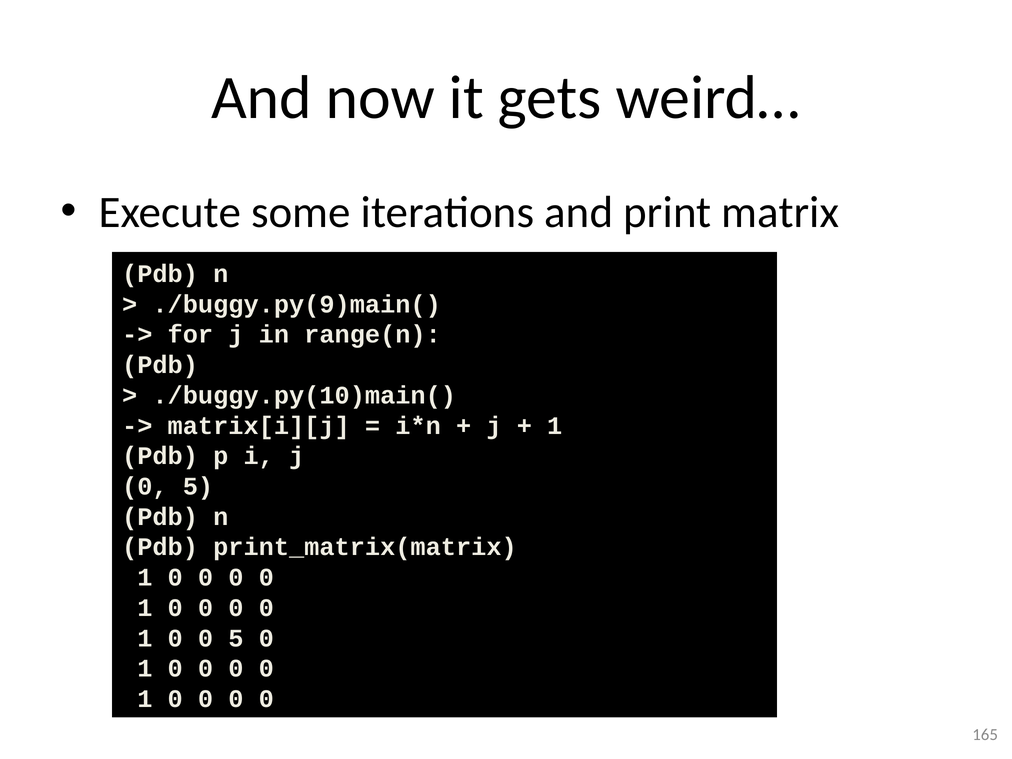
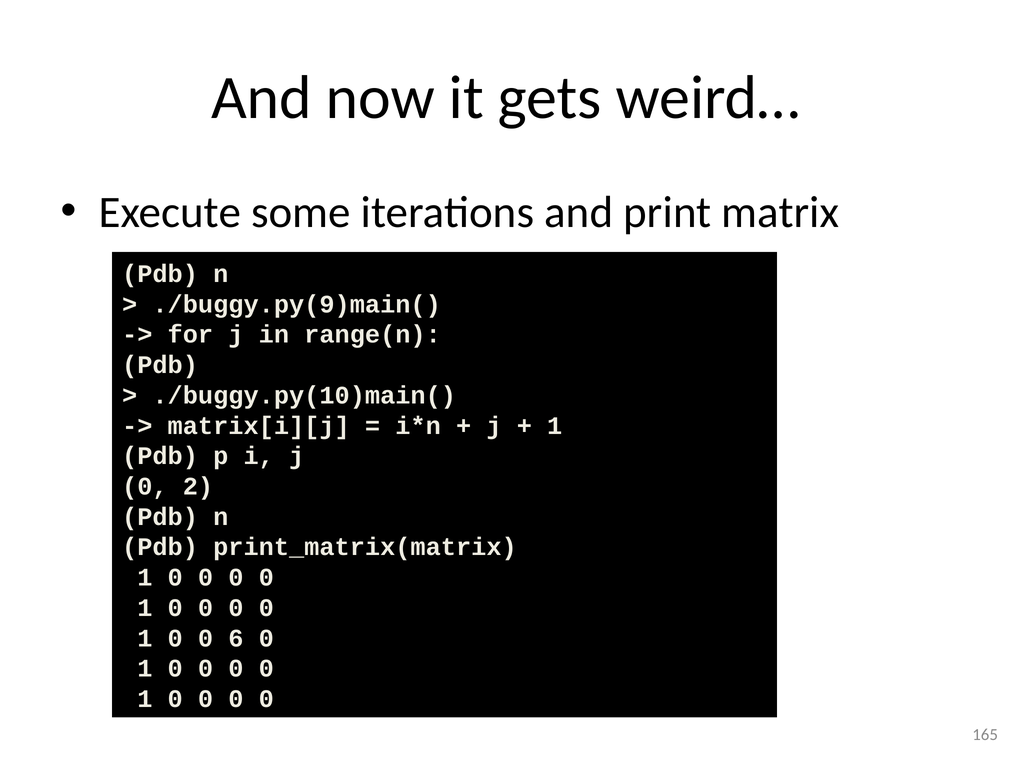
5 at (198, 486): 5 -> 2
0 0 5: 5 -> 6
